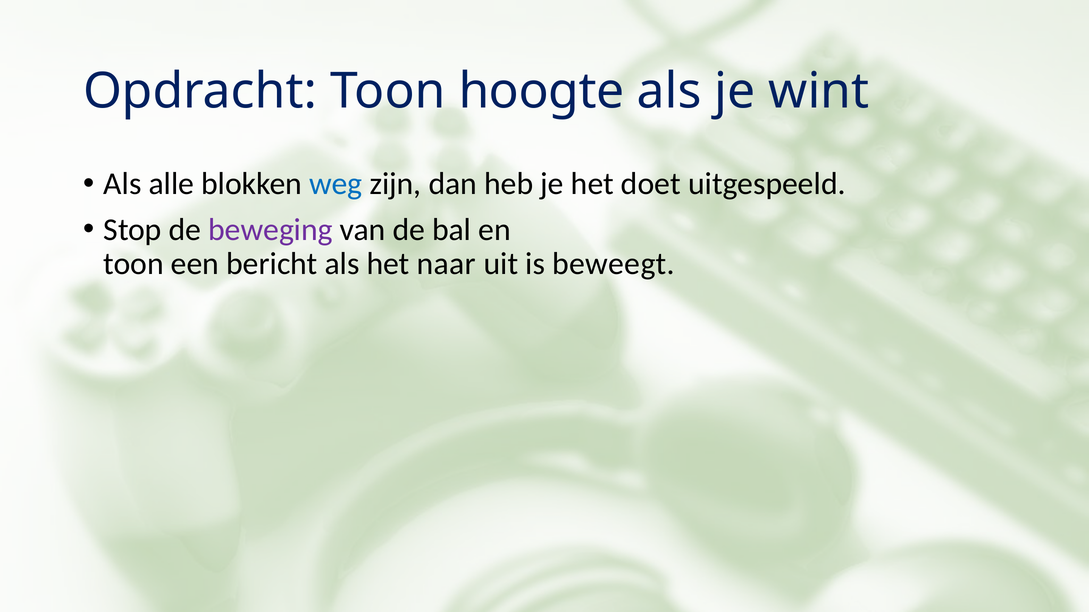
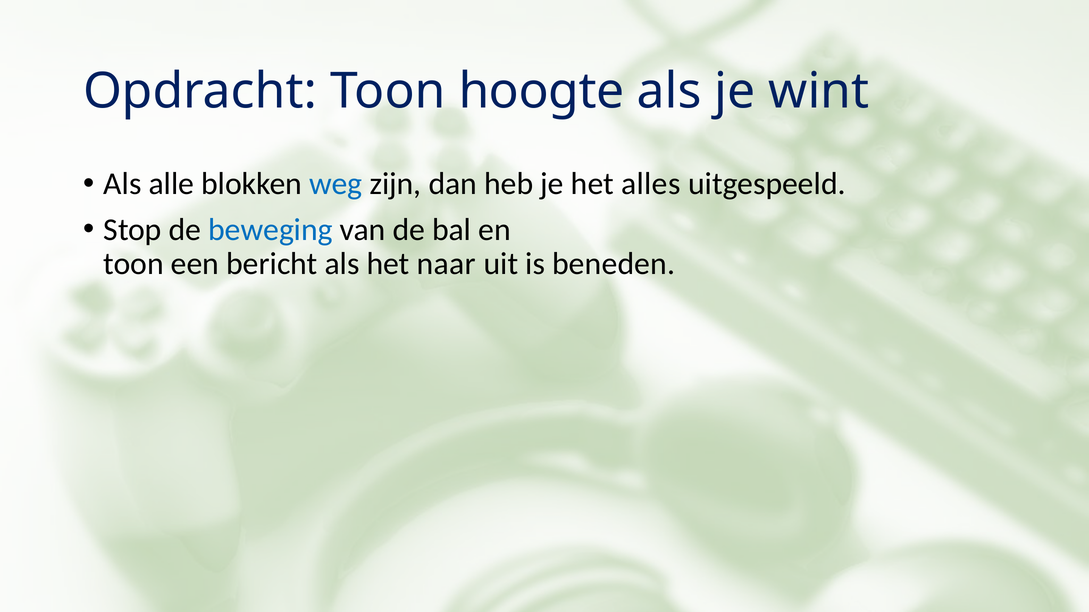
doet: doet -> alles
beweging colour: purple -> blue
beweegt: beweegt -> beneden
